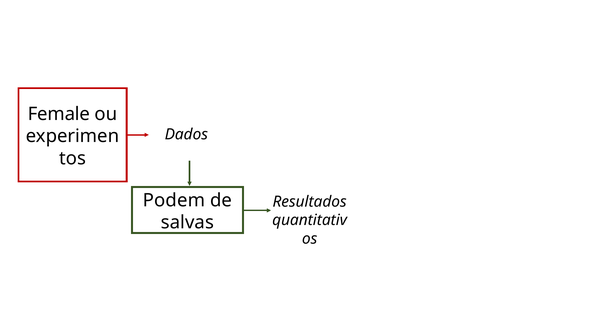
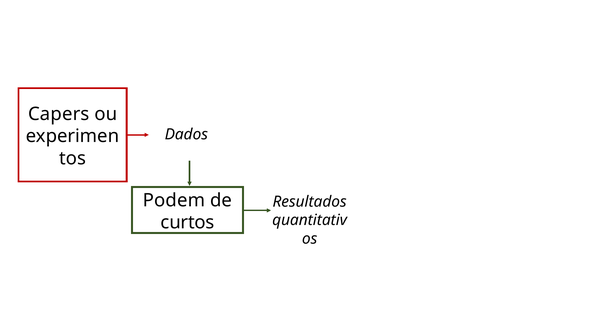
Female: Female -> Capers
salvas: salvas -> curtos
